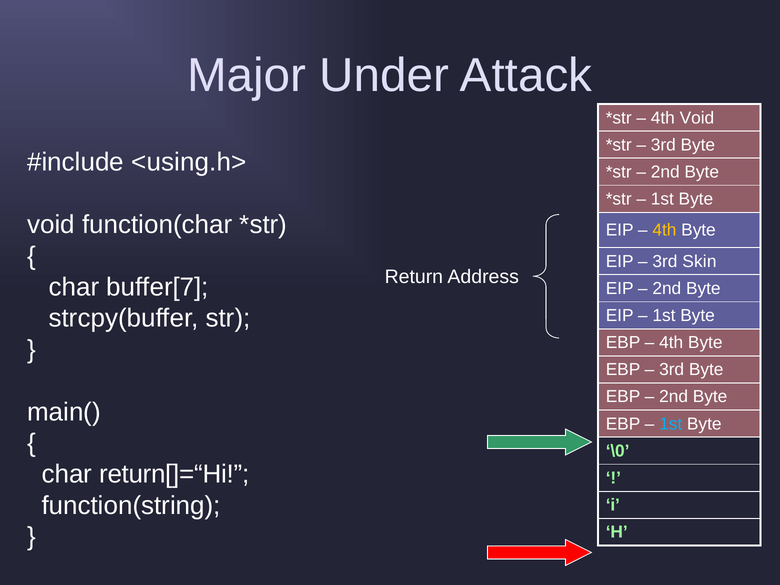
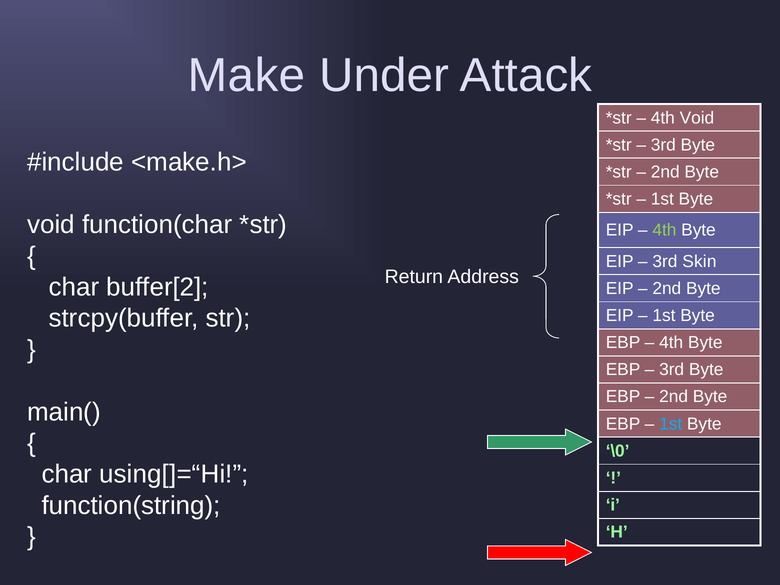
Major: Major -> Make
<using.h>: <using.h> -> <make.h>
4th at (664, 230) colour: yellow -> light green
buffer[7: buffer[7 -> buffer[2
return[]=“Hi: return[]=“Hi -> using[]=“Hi
